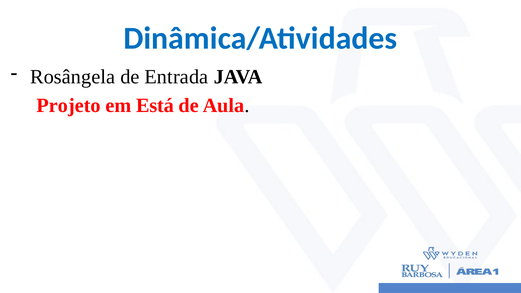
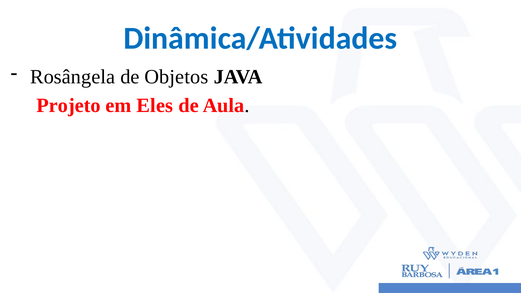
Entrada: Entrada -> Objetos
Está: Está -> Eles
